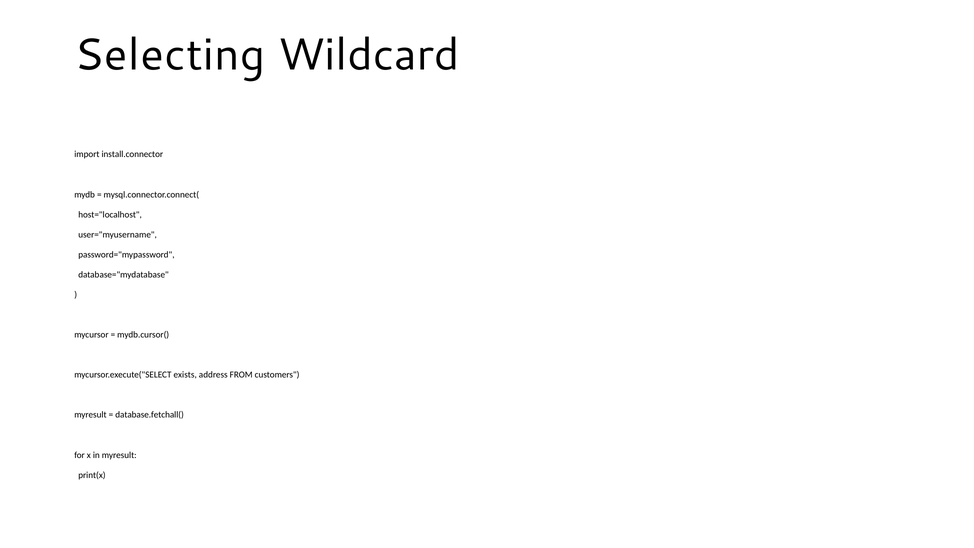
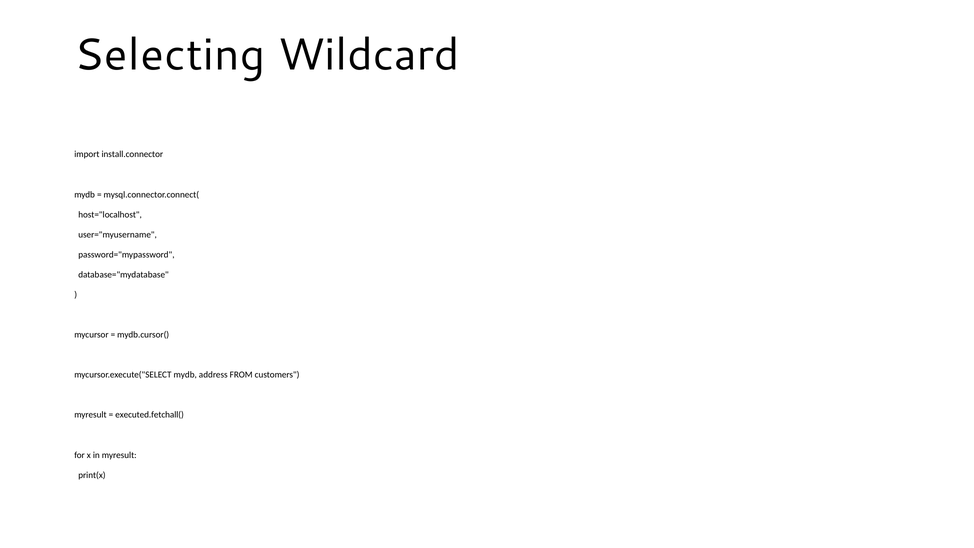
mycursor.execute("SELECT exists: exists -> mydb
database.fetchall(: database.fetchall( -> executed.fetchall(
